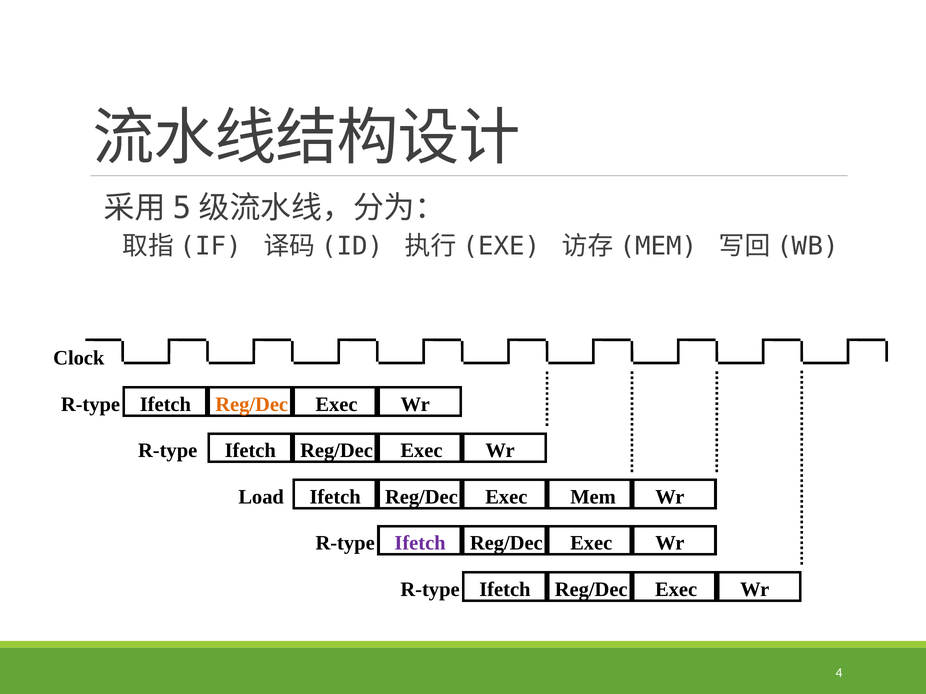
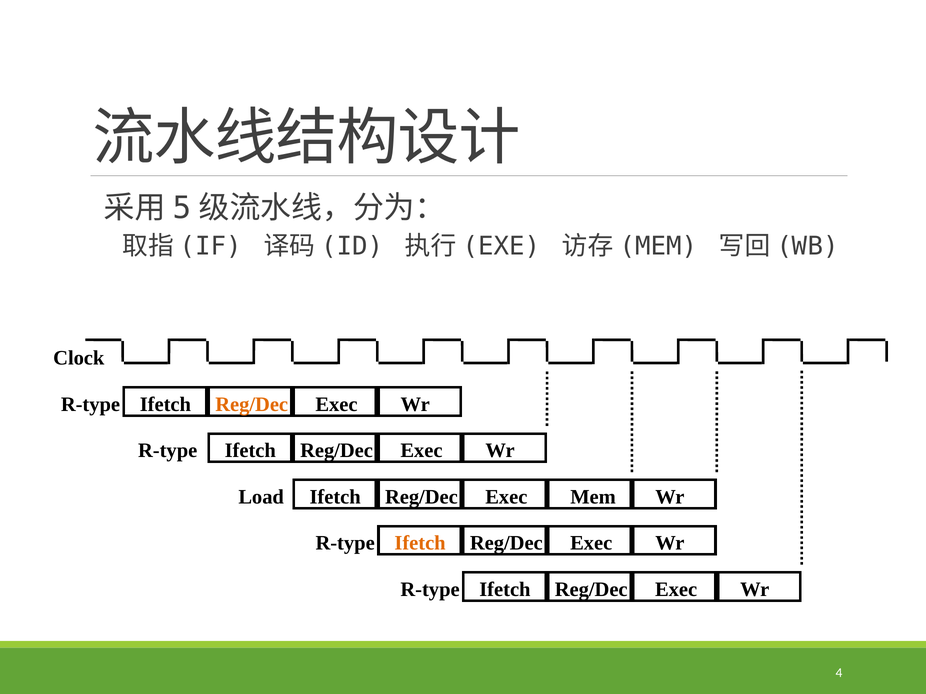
Ifetch at (420, 544) colour: purple -> orange
